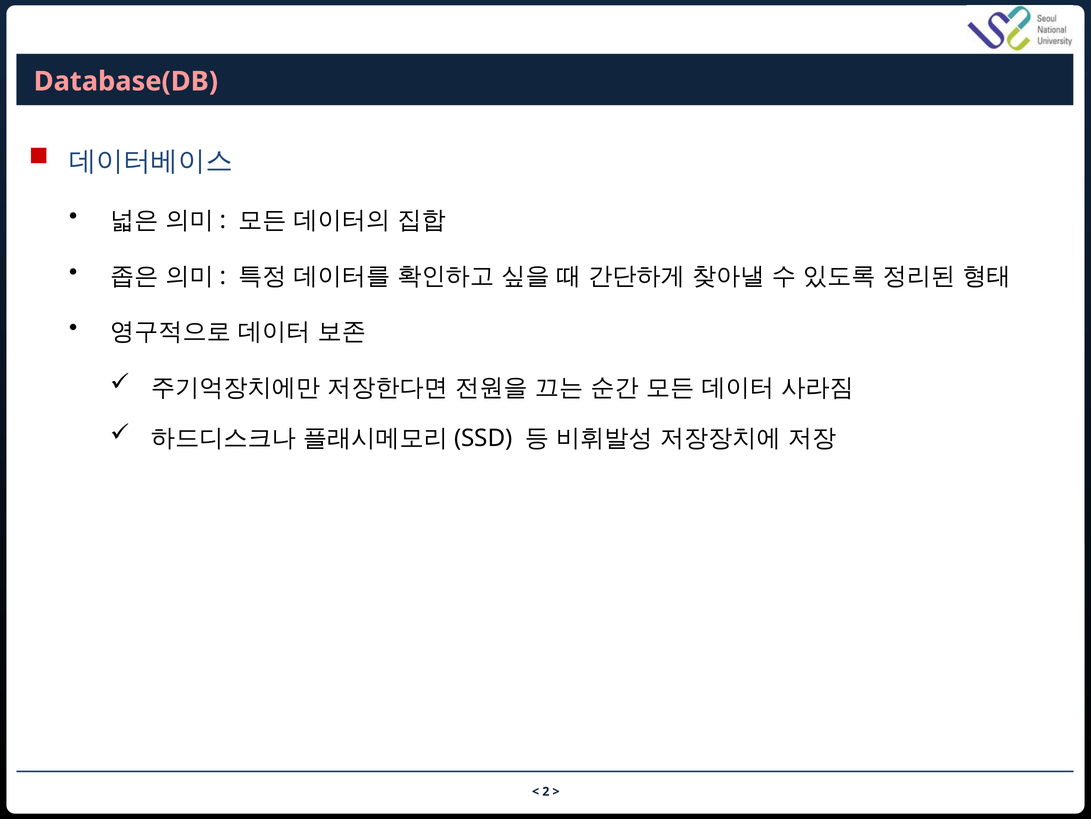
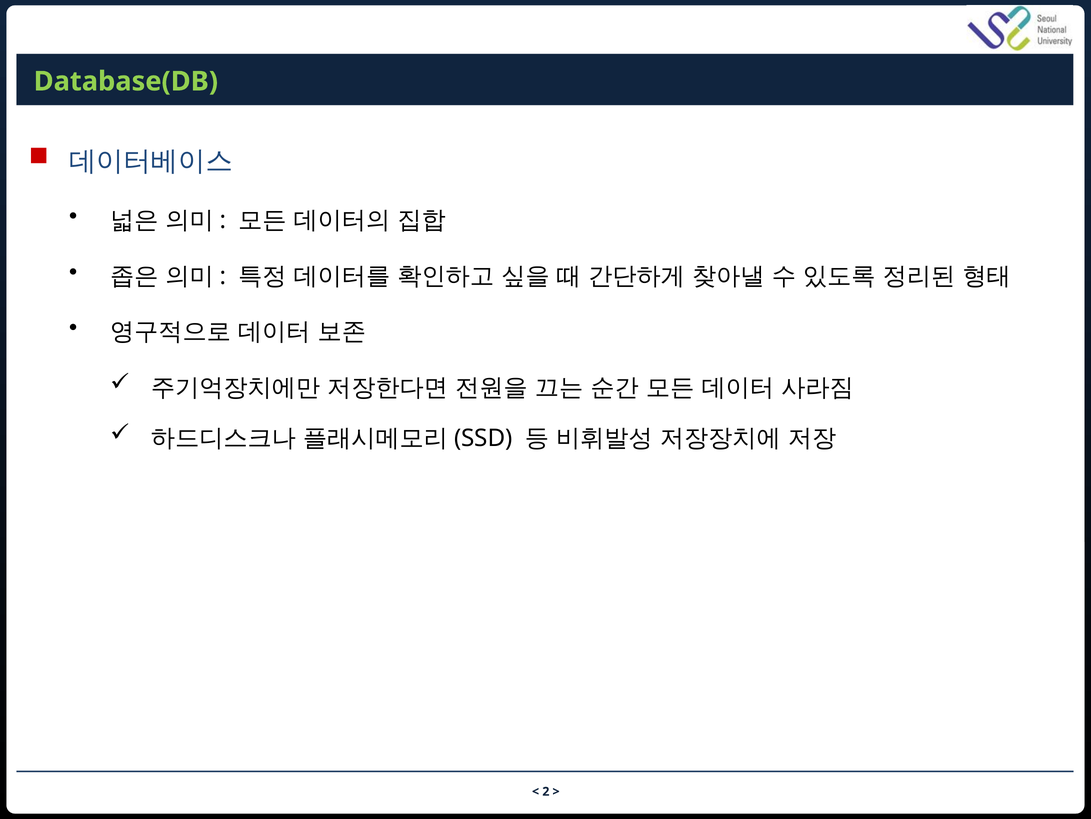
Database(DB colour: pink -> light green
